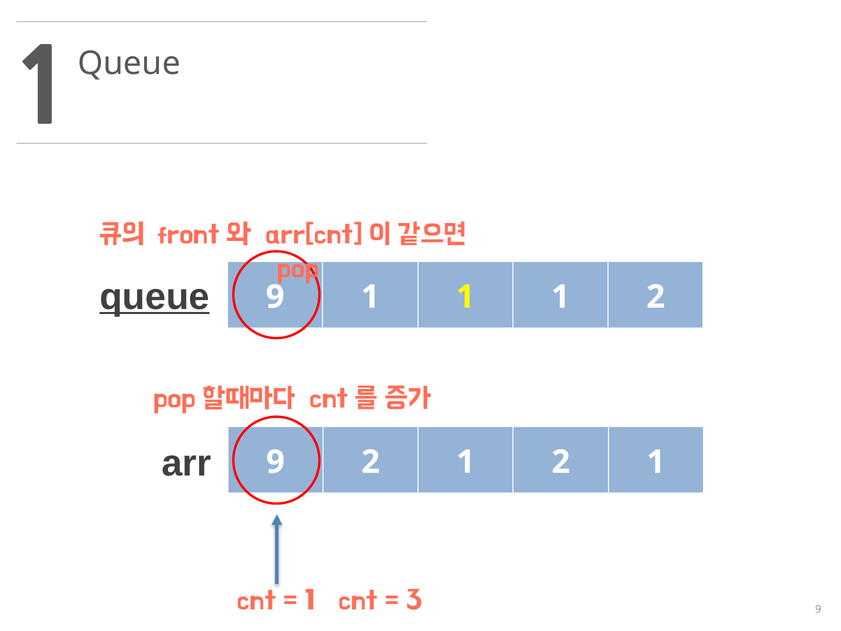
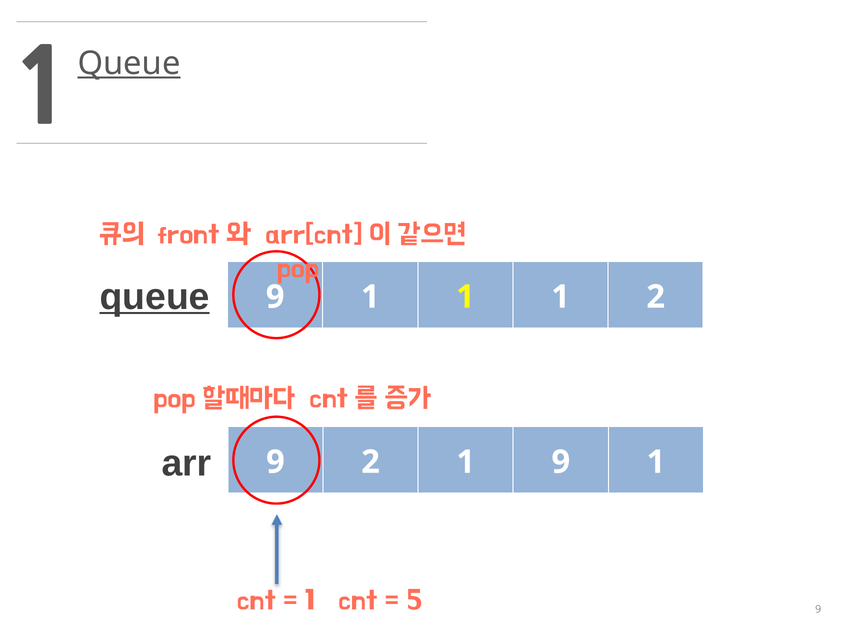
Queue at (129, 63) underline: none -> present
2 1 2: 2 -> 9
3: 3 -> 5
